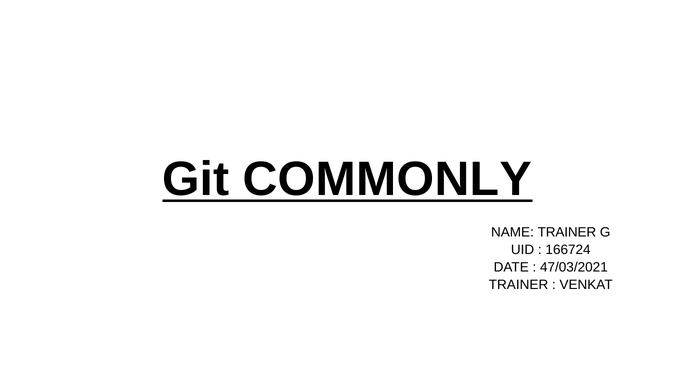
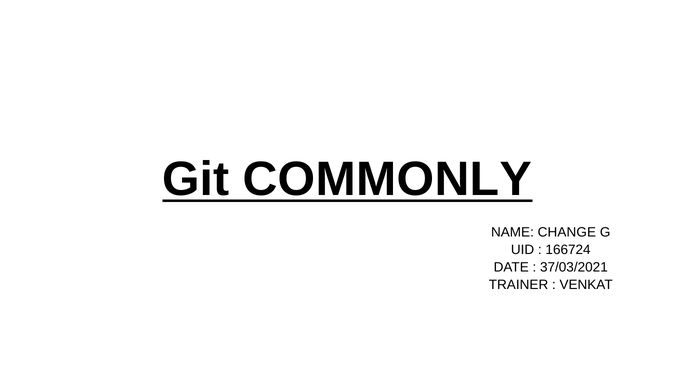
NAME TRAINER: TRAINER -> CHANGE
47/03/2021: 47/03/2021 -> 37/03/2021
